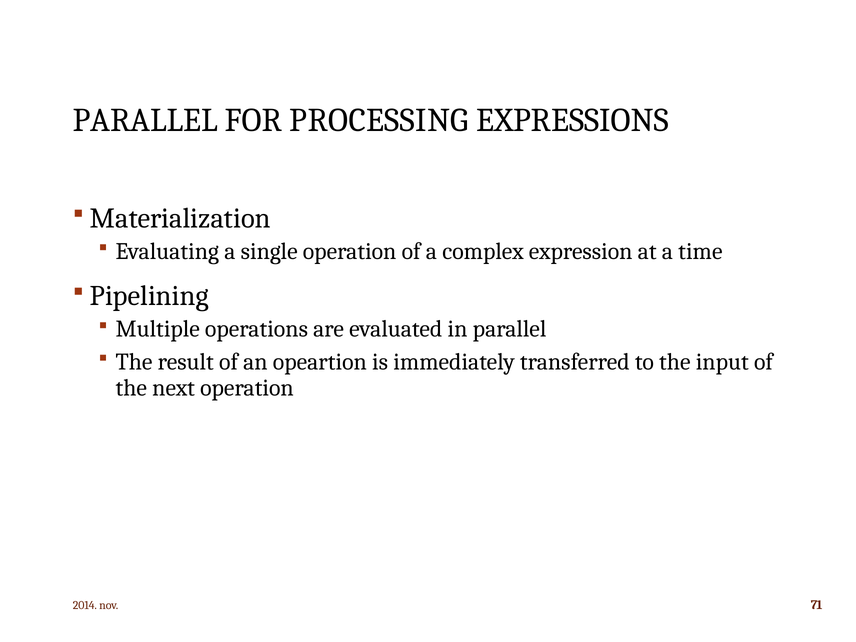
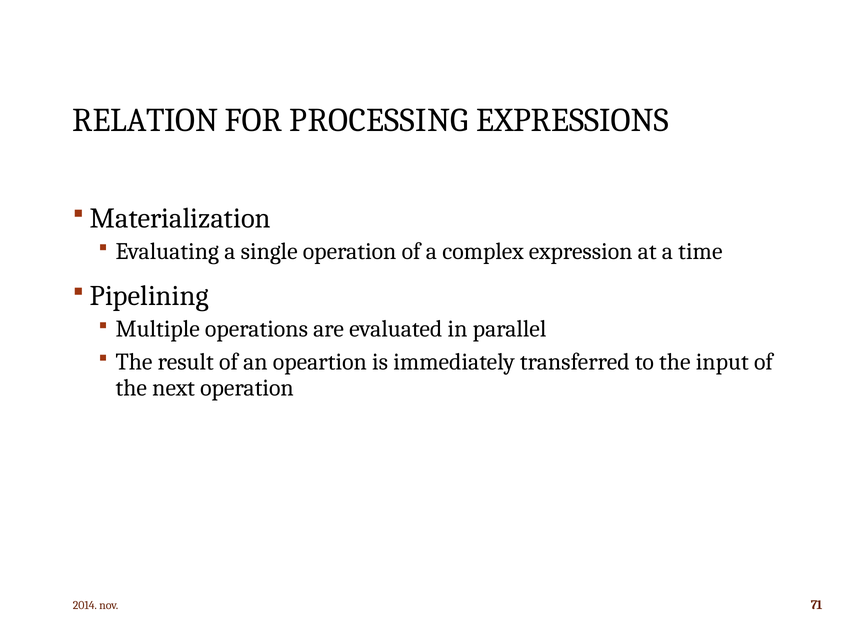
PARALLEL at (145, 120): PARALLEL -> RELATION
